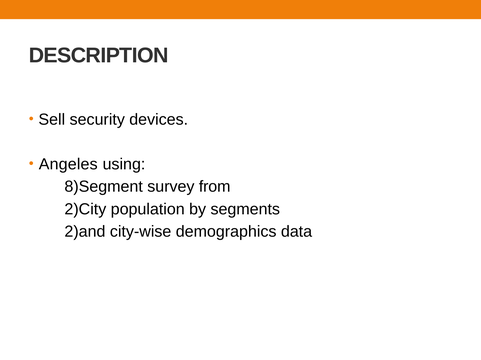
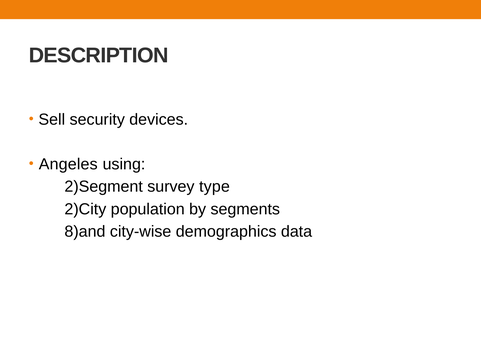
8)Segment: 8)Segment -> 2)Segment
from: from -> type
2)and: 2)and -> 8)and
